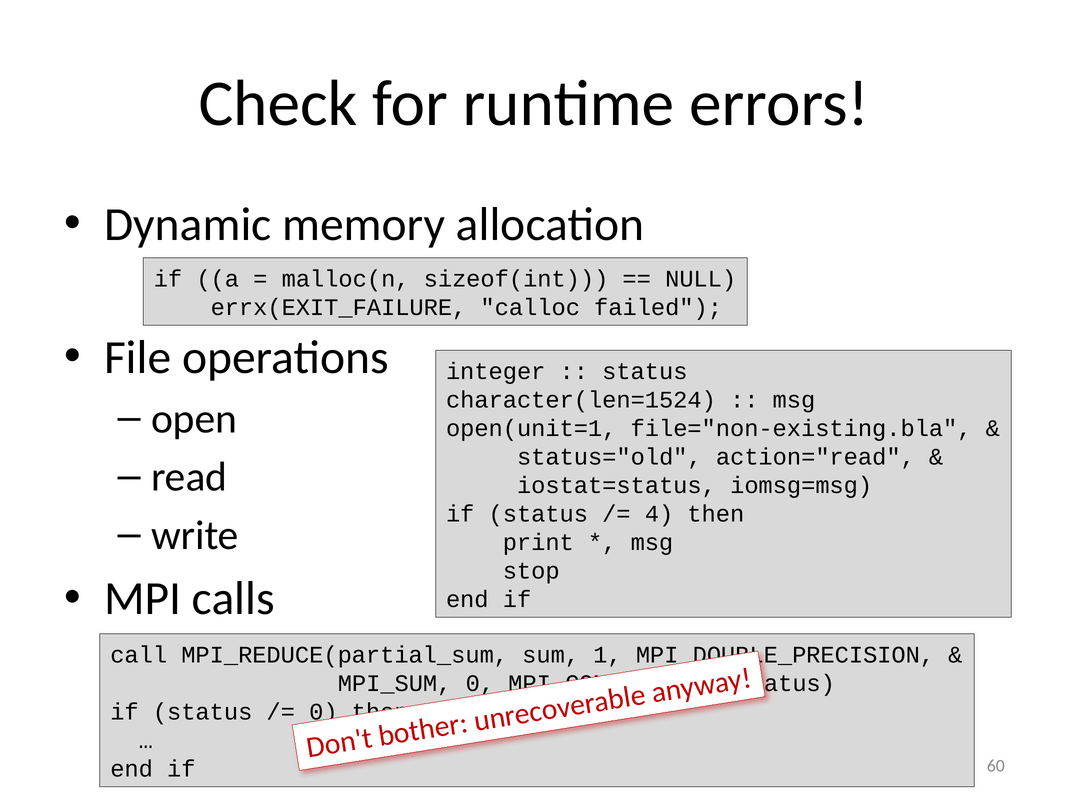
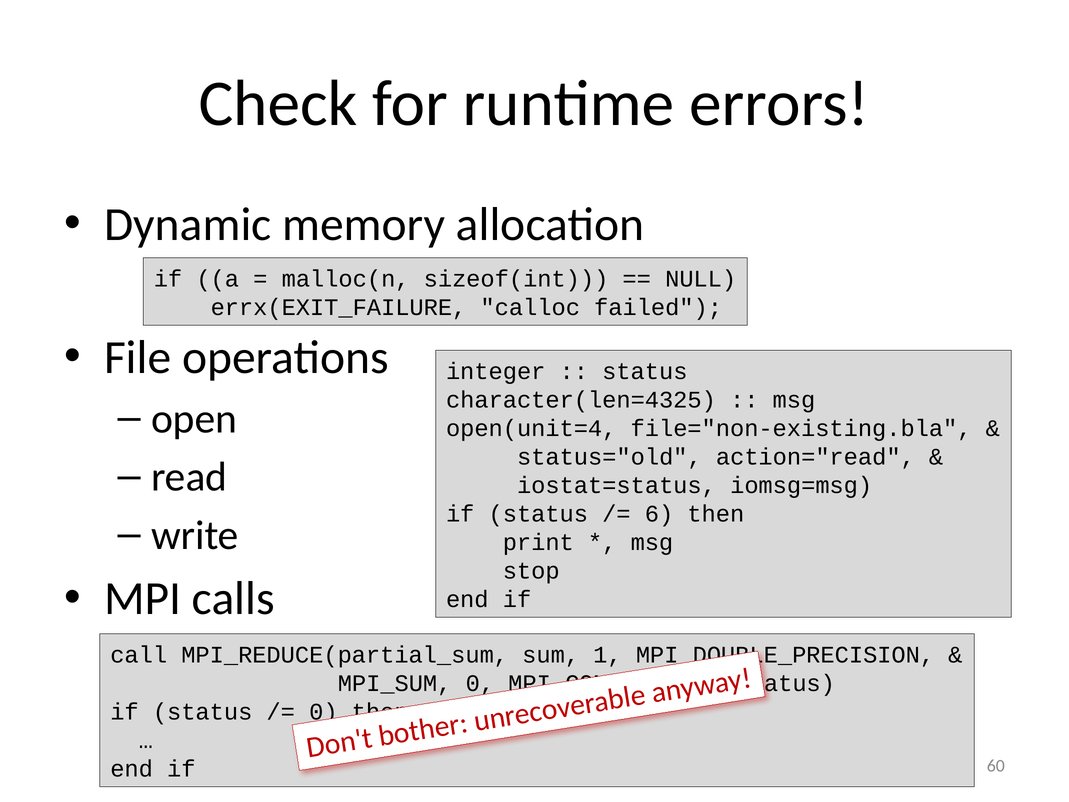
character(len=1524: character(len=1524 -> character(len=4325
open(unit=1: open(unit=1 -> open(unit=4
4: 4 -> 6
